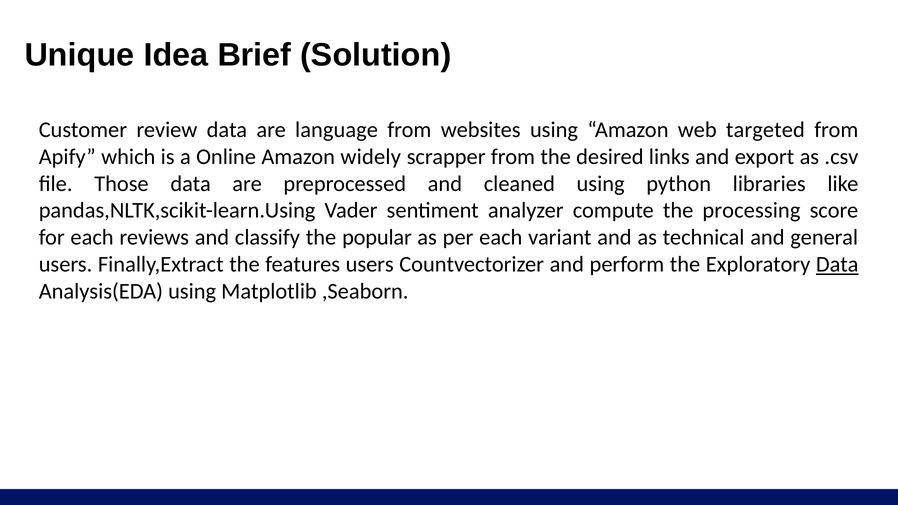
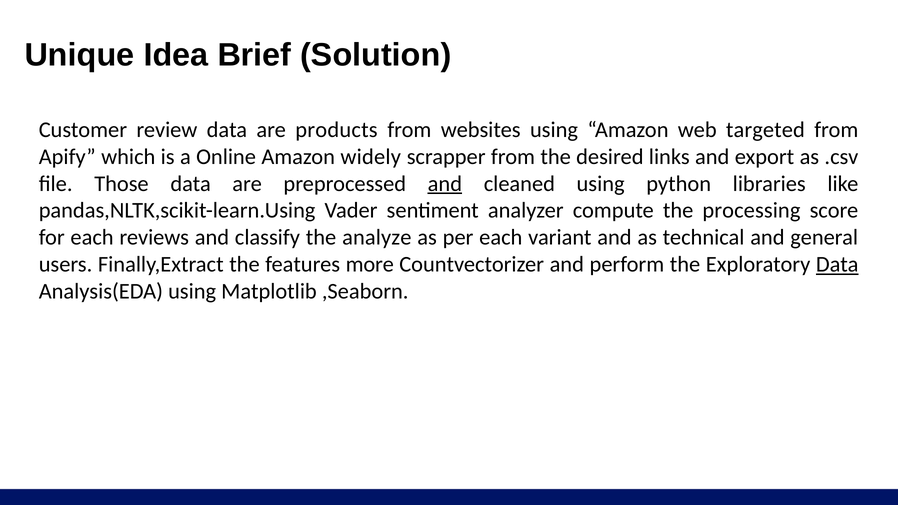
language: language -> products
and at (445, 184) underline: none -> present
popular: popular -> analyze
features users: users -> more
